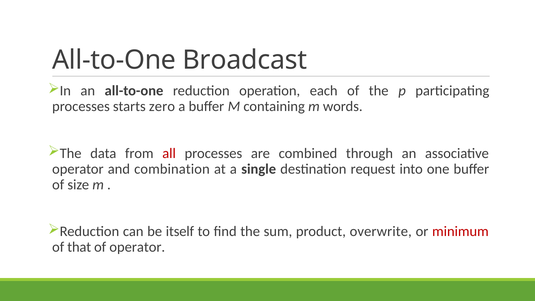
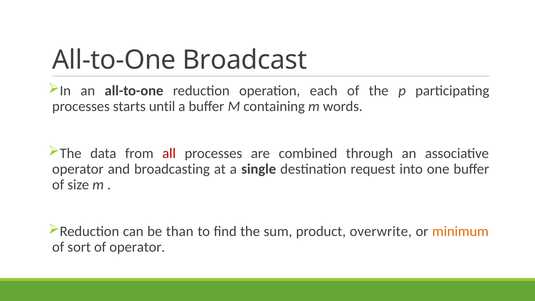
zero: zero -> until
combination: combination -> broadcasting
itself: itself -> than
minimum colour: red -> orange
that: that -> sort
